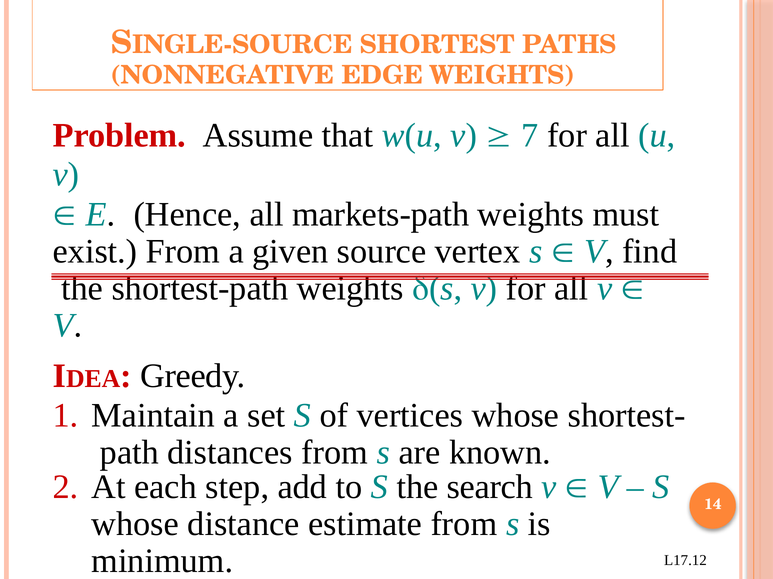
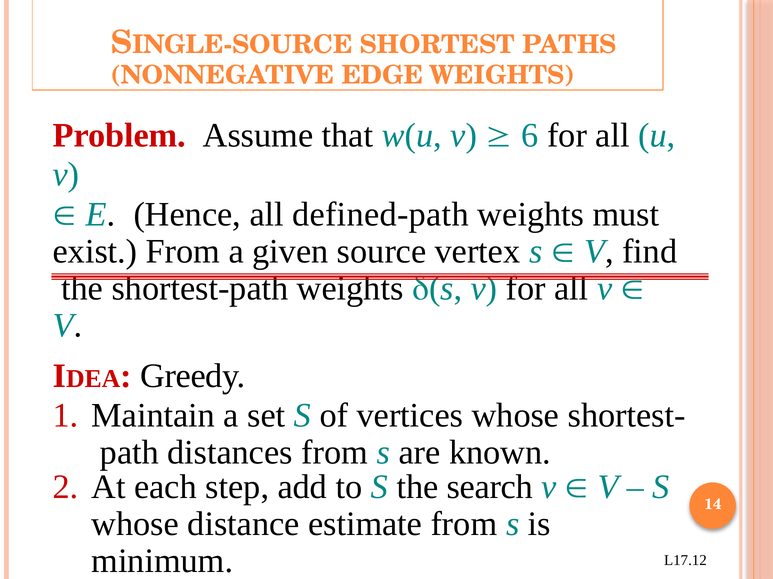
7: 7 -> 6
markets-path: markets-path -> defined-path
